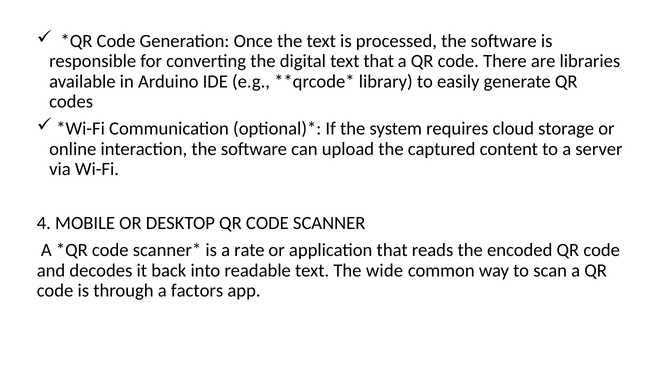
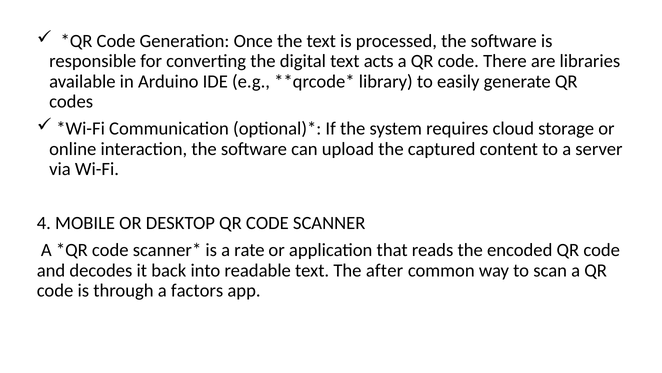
text that: that -> acts
wide: wide -> after
